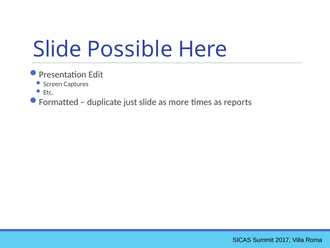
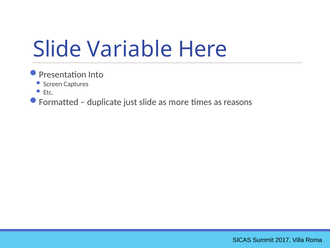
Possible: Possible -> Variable
Edit: Edit -> Into
reports: reports -> reasons
